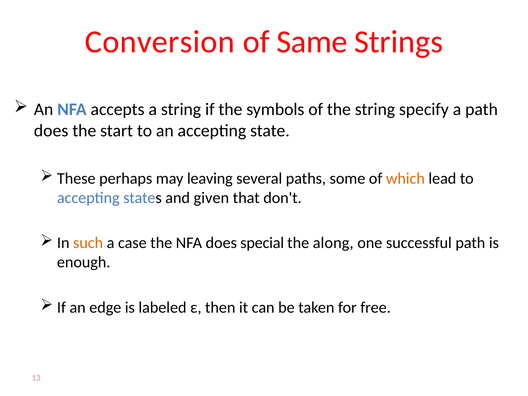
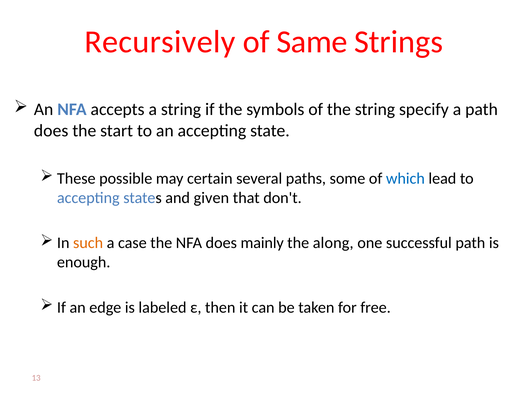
Conversion: Conversion -> Recursively
perhaps: perhaps -> possible
leaving: leaving -> certain
which colour: orange -> blue
special: special -> mainly
